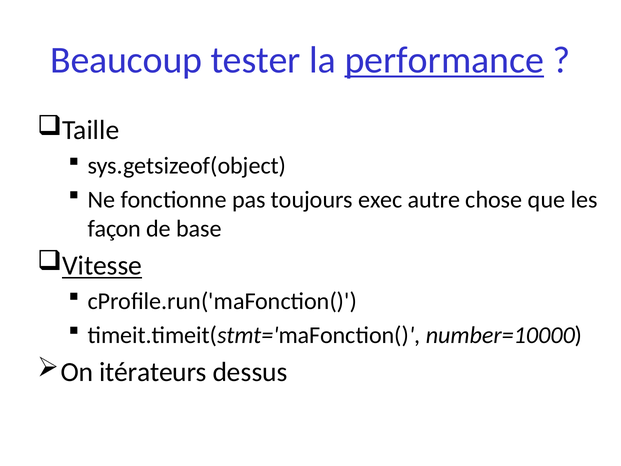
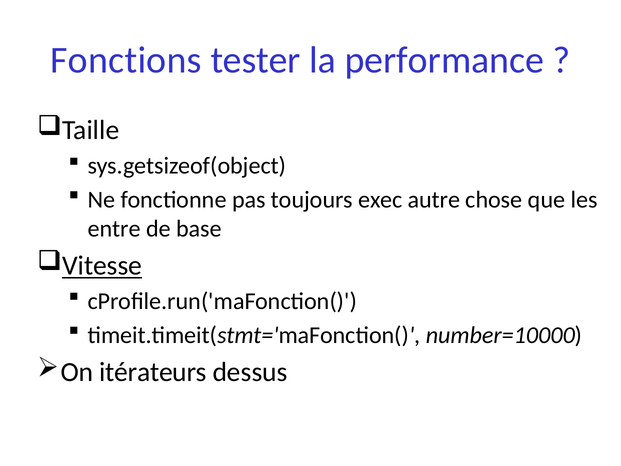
Beaucoup: Beaucoup -> Fonctions
performance underline: present -> none
façon: façon -> entre
